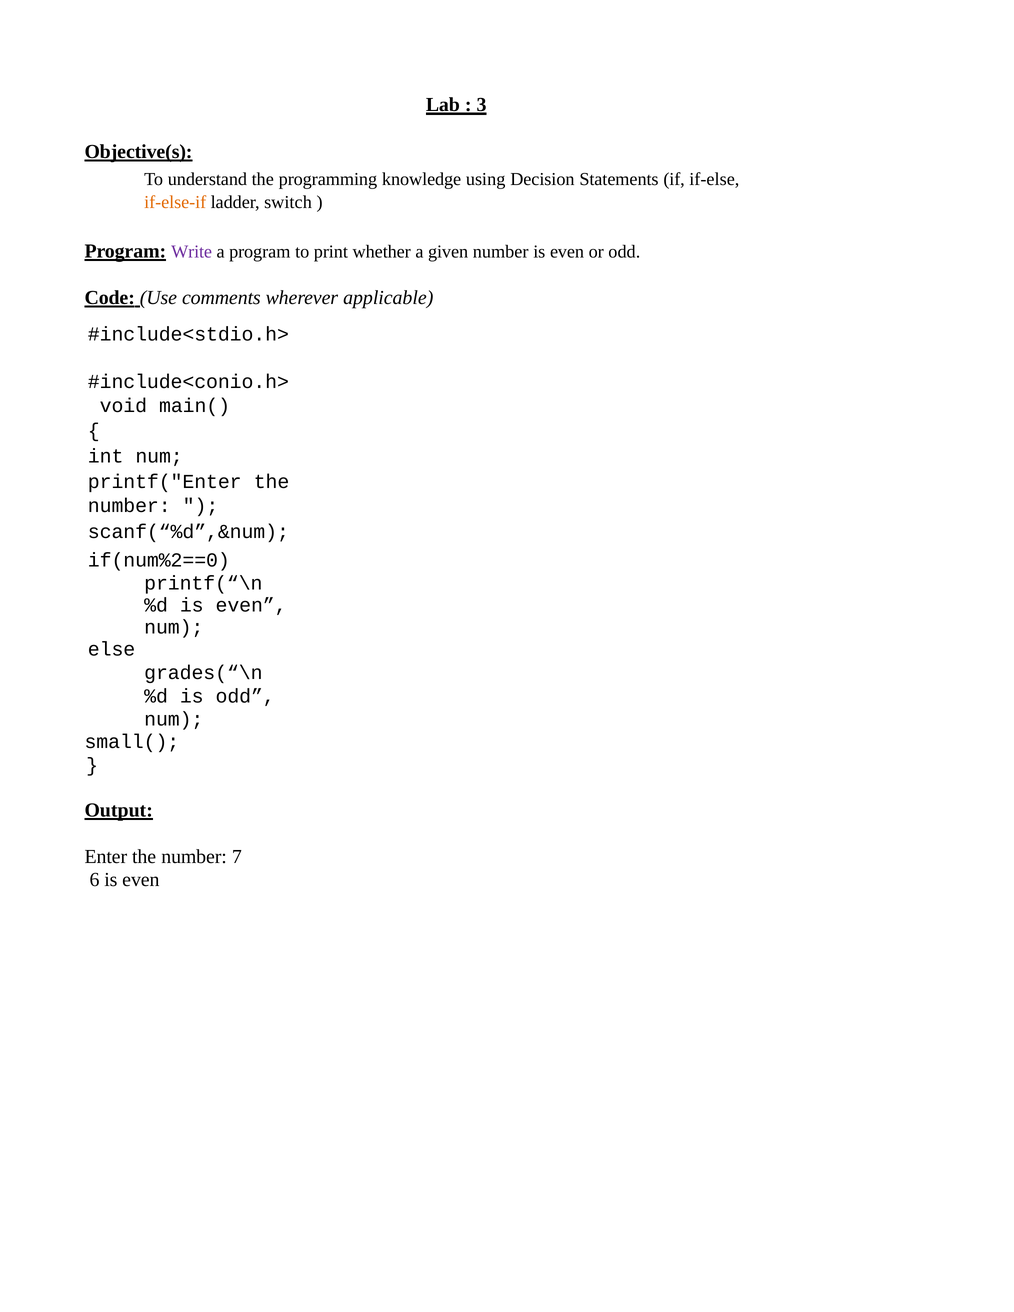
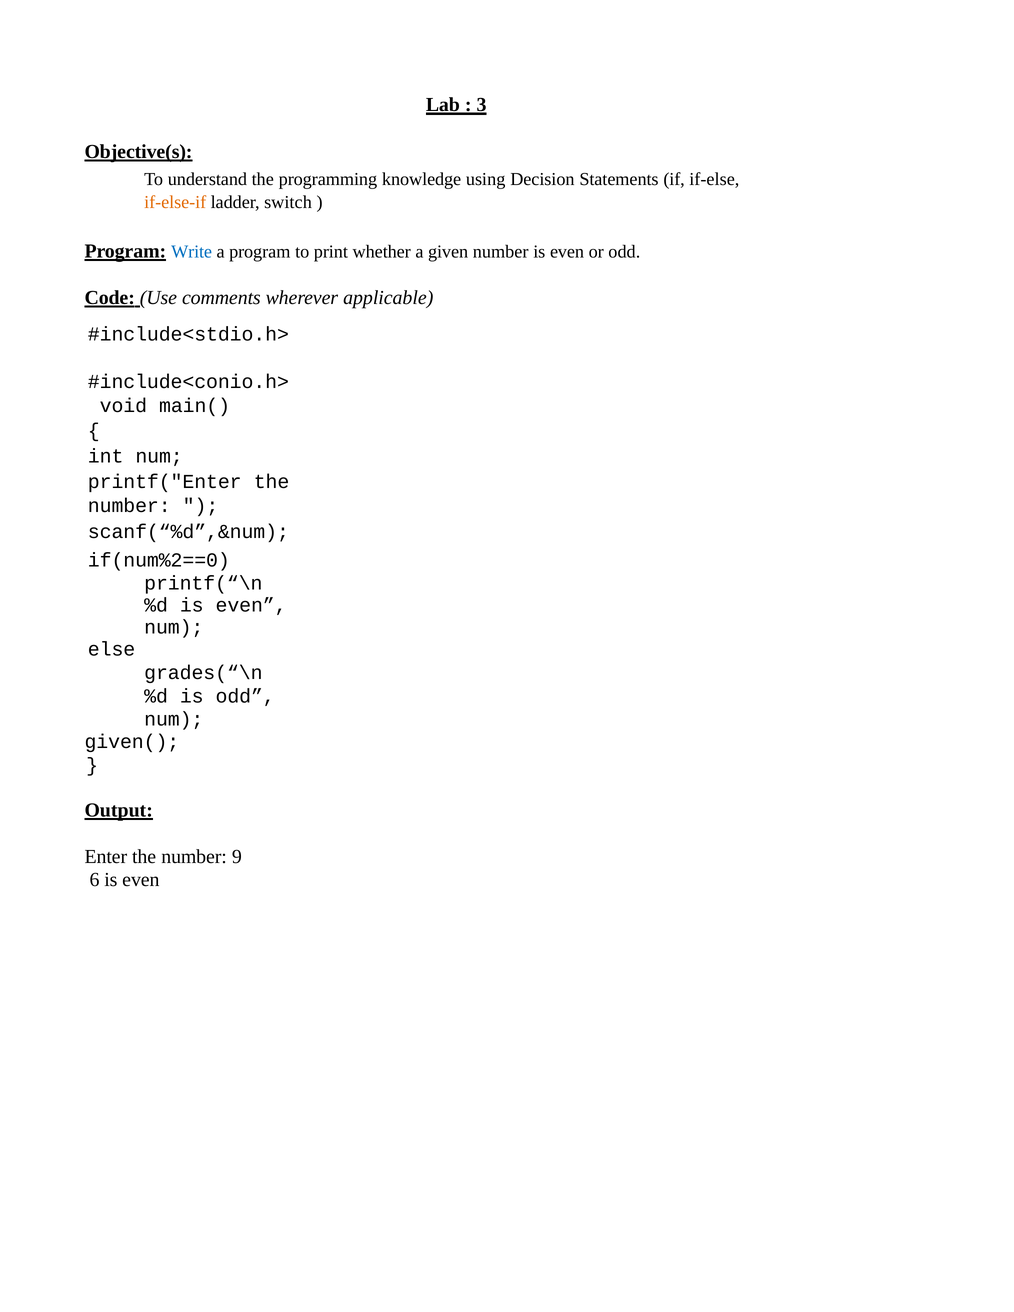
Write colour: purple -> blue
small(: small( -> given(
7: 7 -> 9
